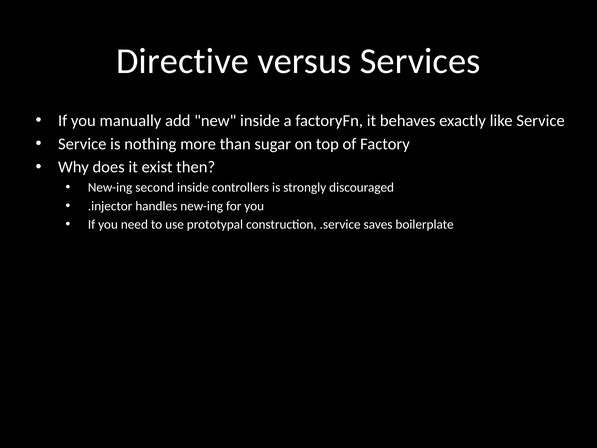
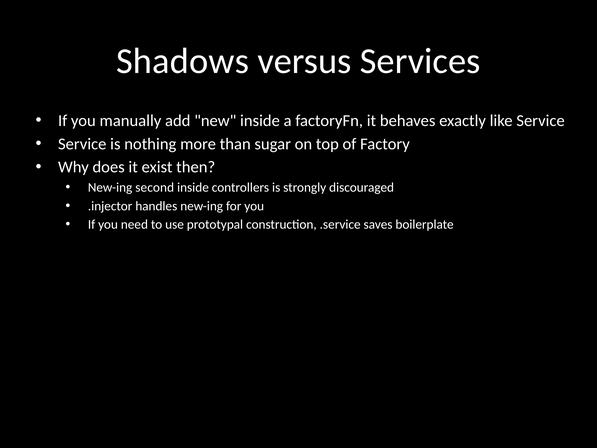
Directive: Directive -> Shadows
